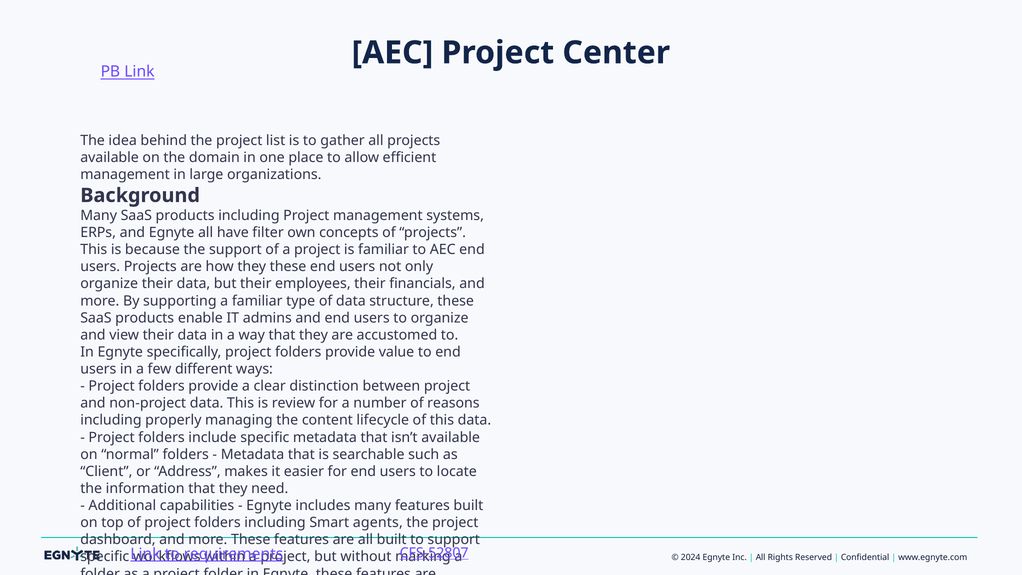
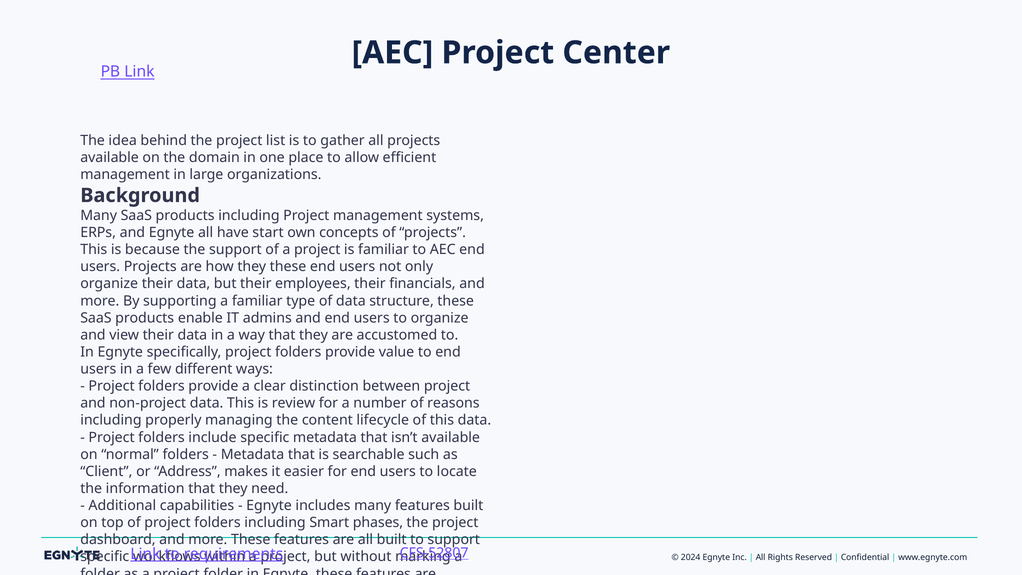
have filter: filter -> start
agents: agents -> phases
